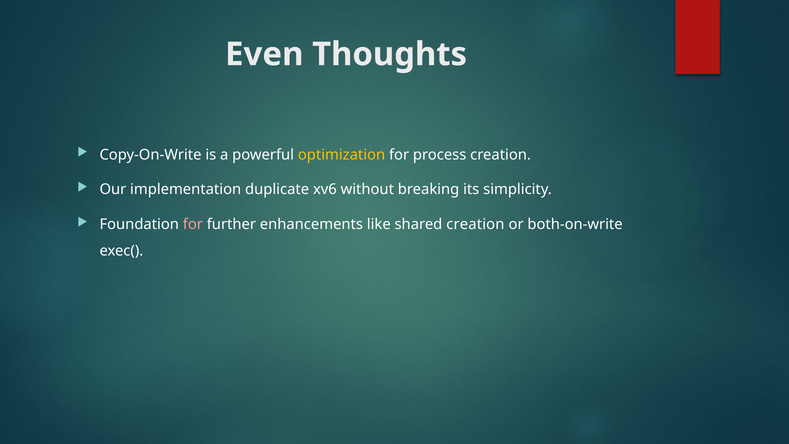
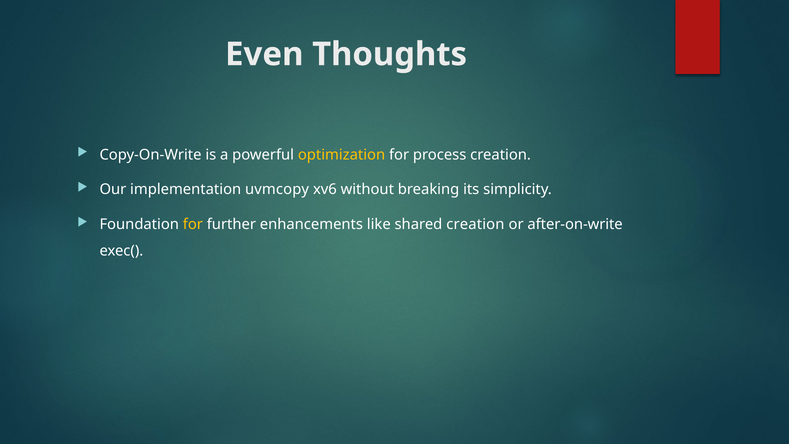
duplicate: duplicate -> uvmcopy
for at (193, 224) colour: pink -> yellow
both-on-write: both-on-write -> after-on-write
